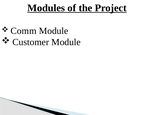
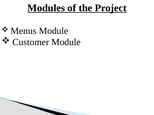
Comm: Comm -> Menus
